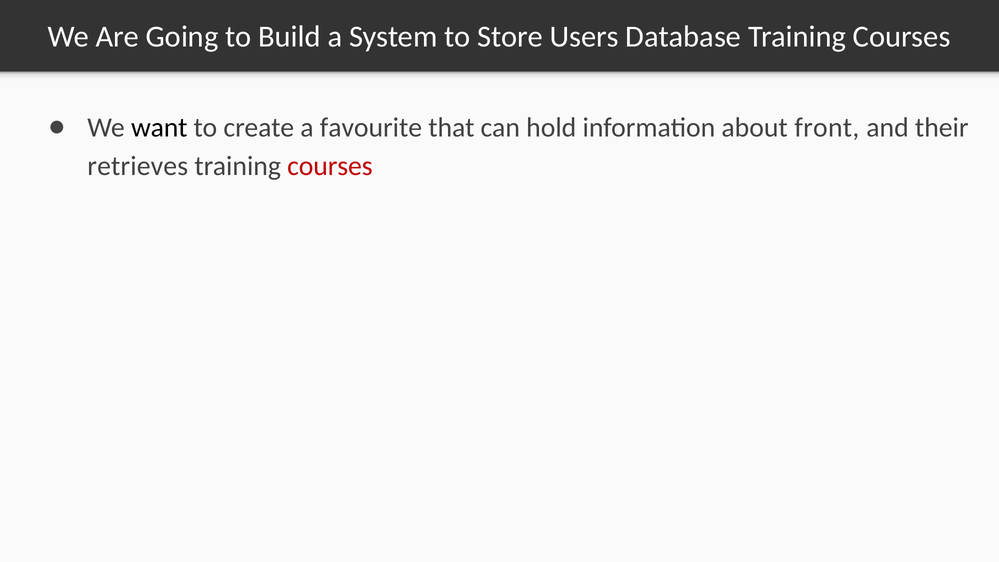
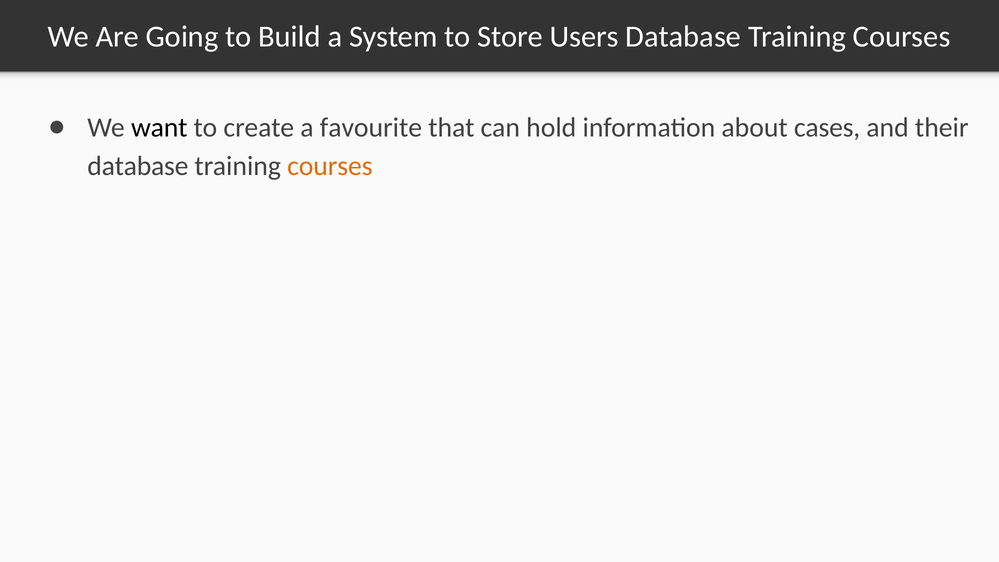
front: front -> cases
retrieves at (138, 166): retrieves -> database
courses at (330, 166) colour: red -> orange
